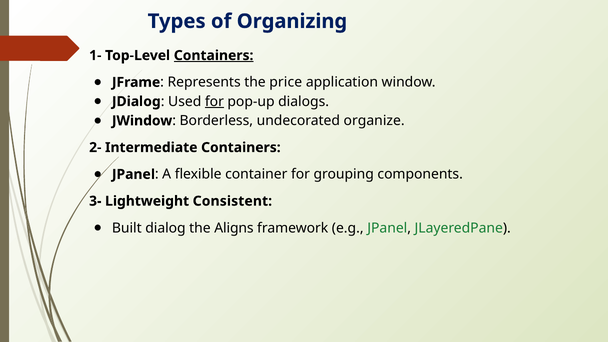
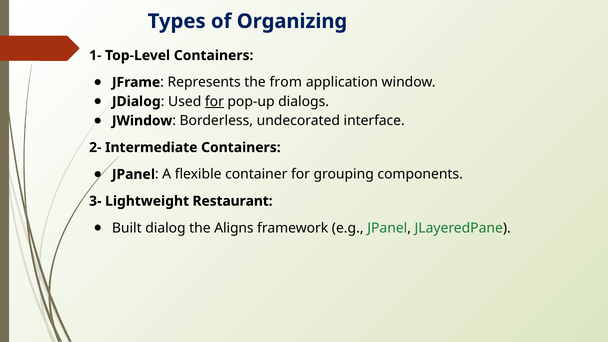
Containers at (214, 55) underline: present -> none
price: price -> from
organize: organize -> interface
Consistent: Consistent -> Restaurant
